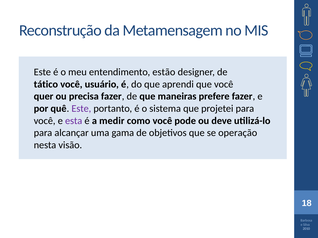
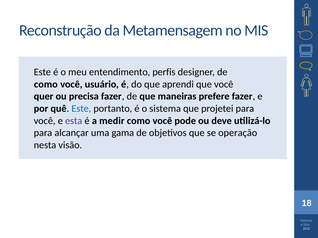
estão: estão -> perfis
tático at (46, 84): tático -> como
Este at (81, 109) colour: purple -> blue
